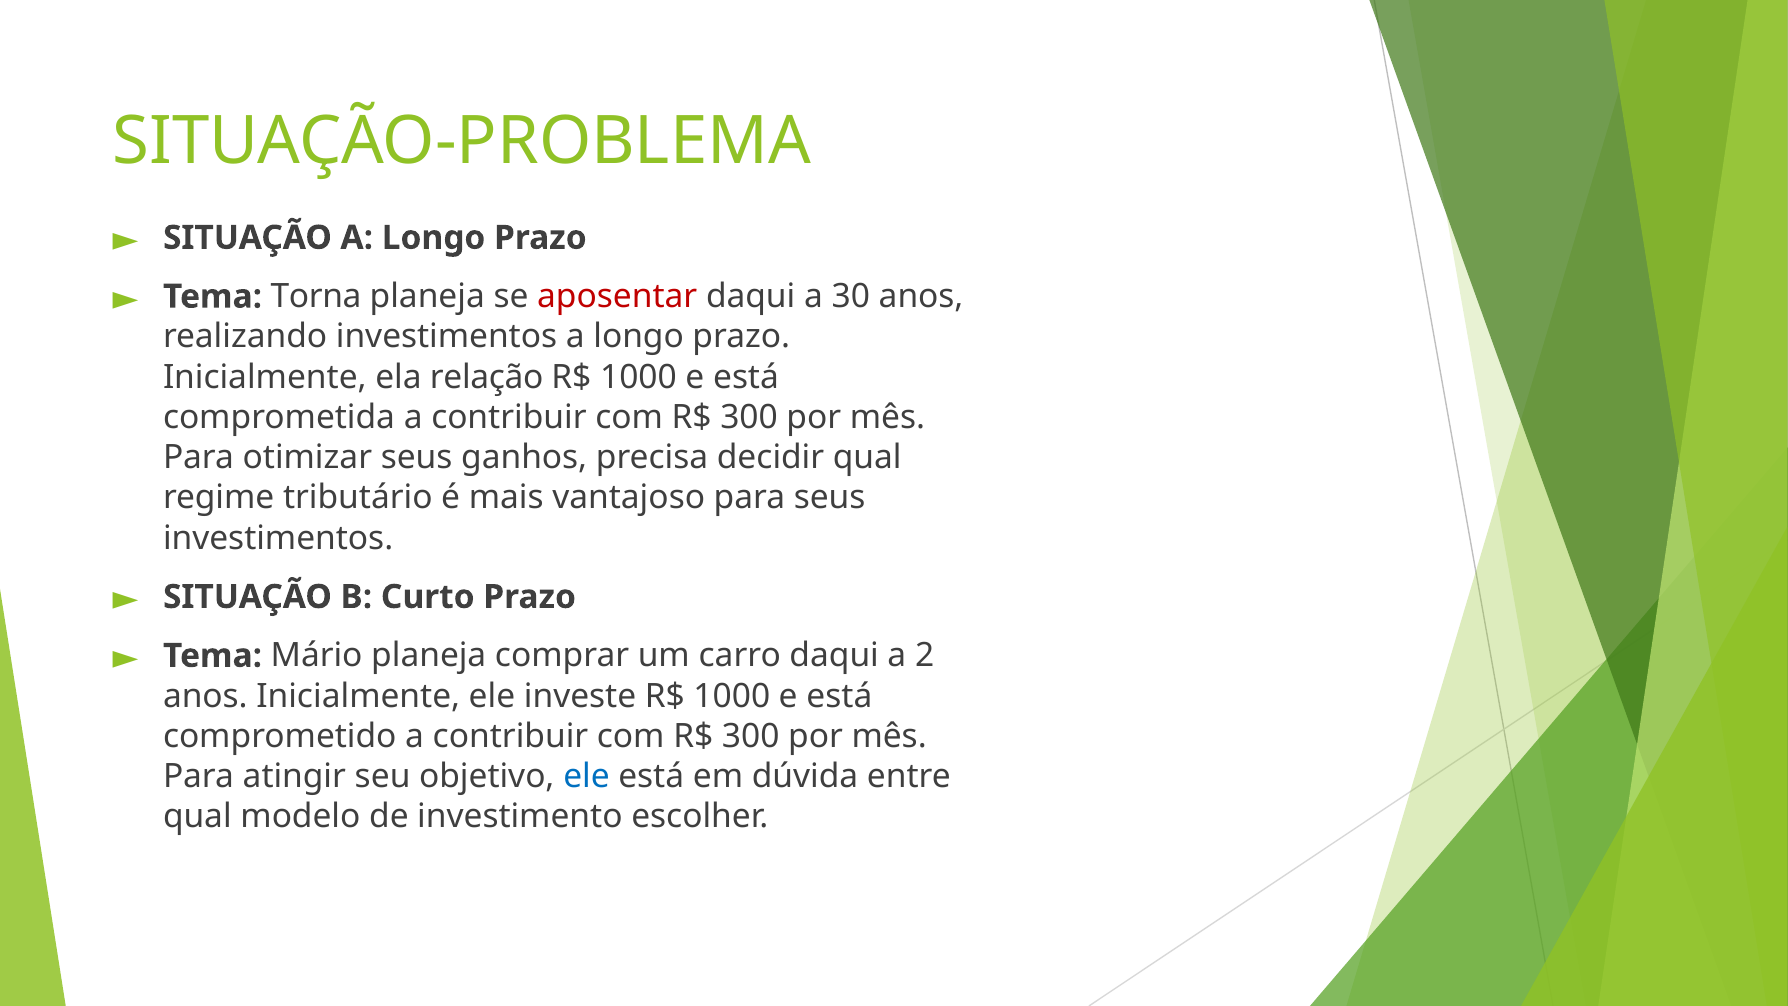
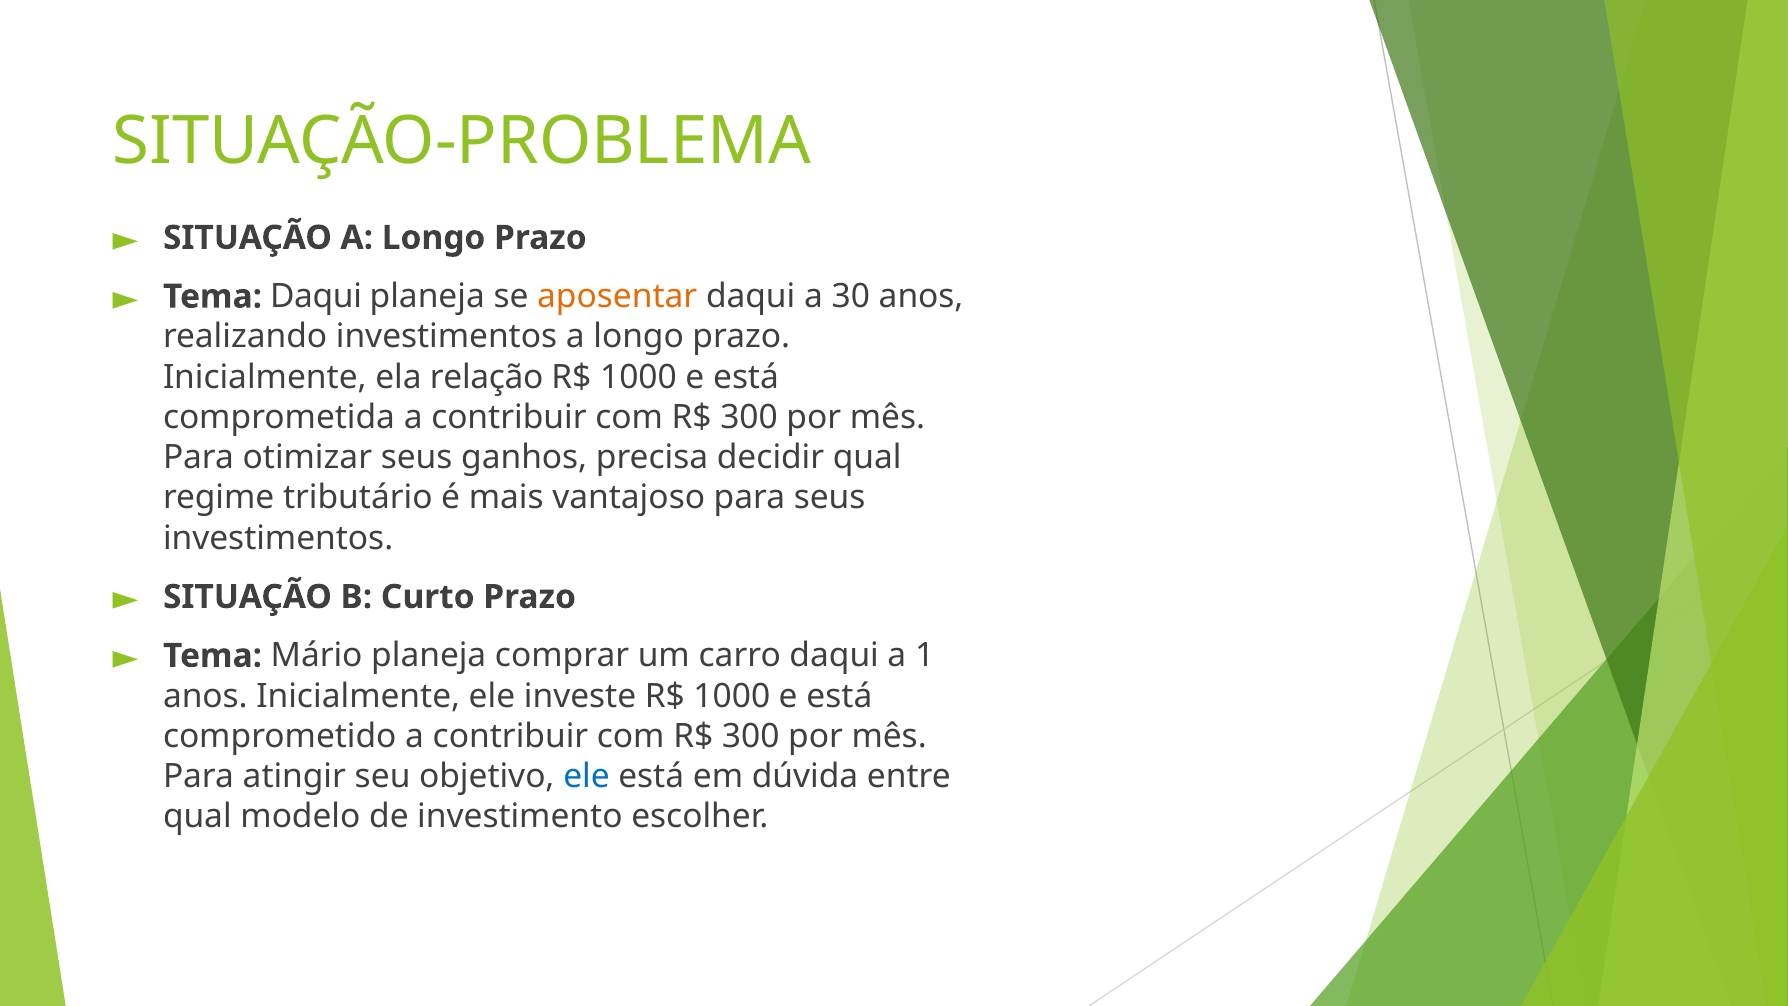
Tema Torna: Torna -> Daqui
aposentar colour: red -> orange
2: 2 -> 1
